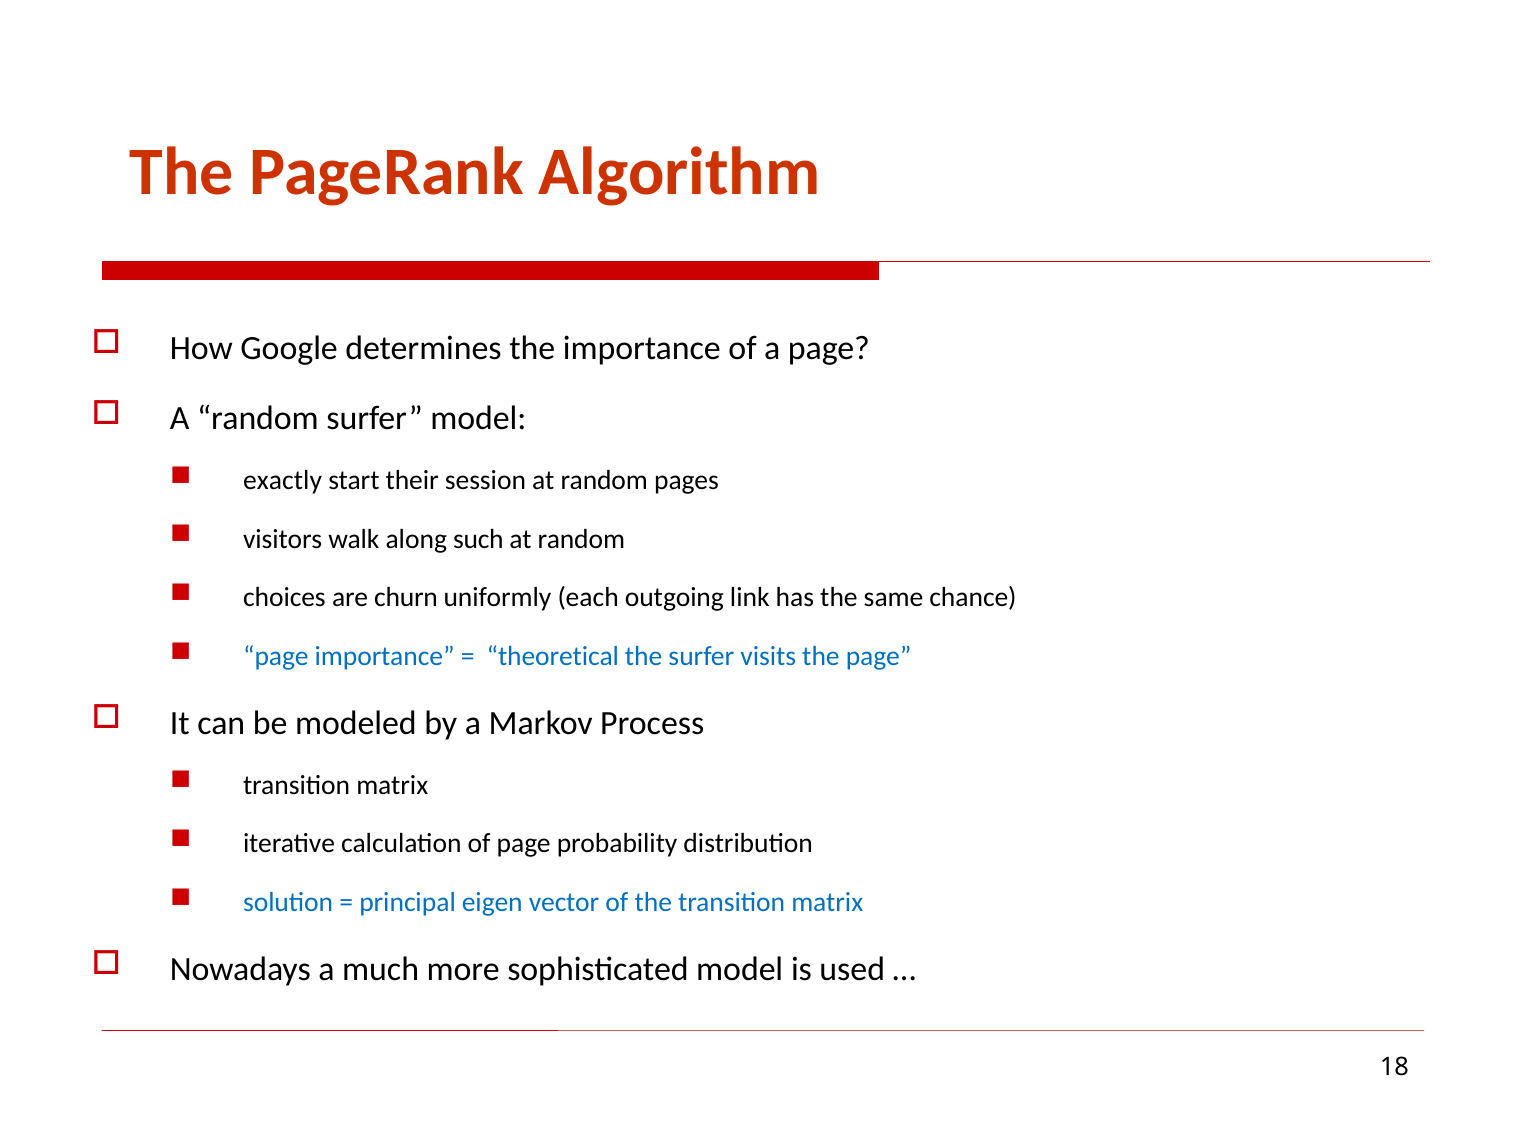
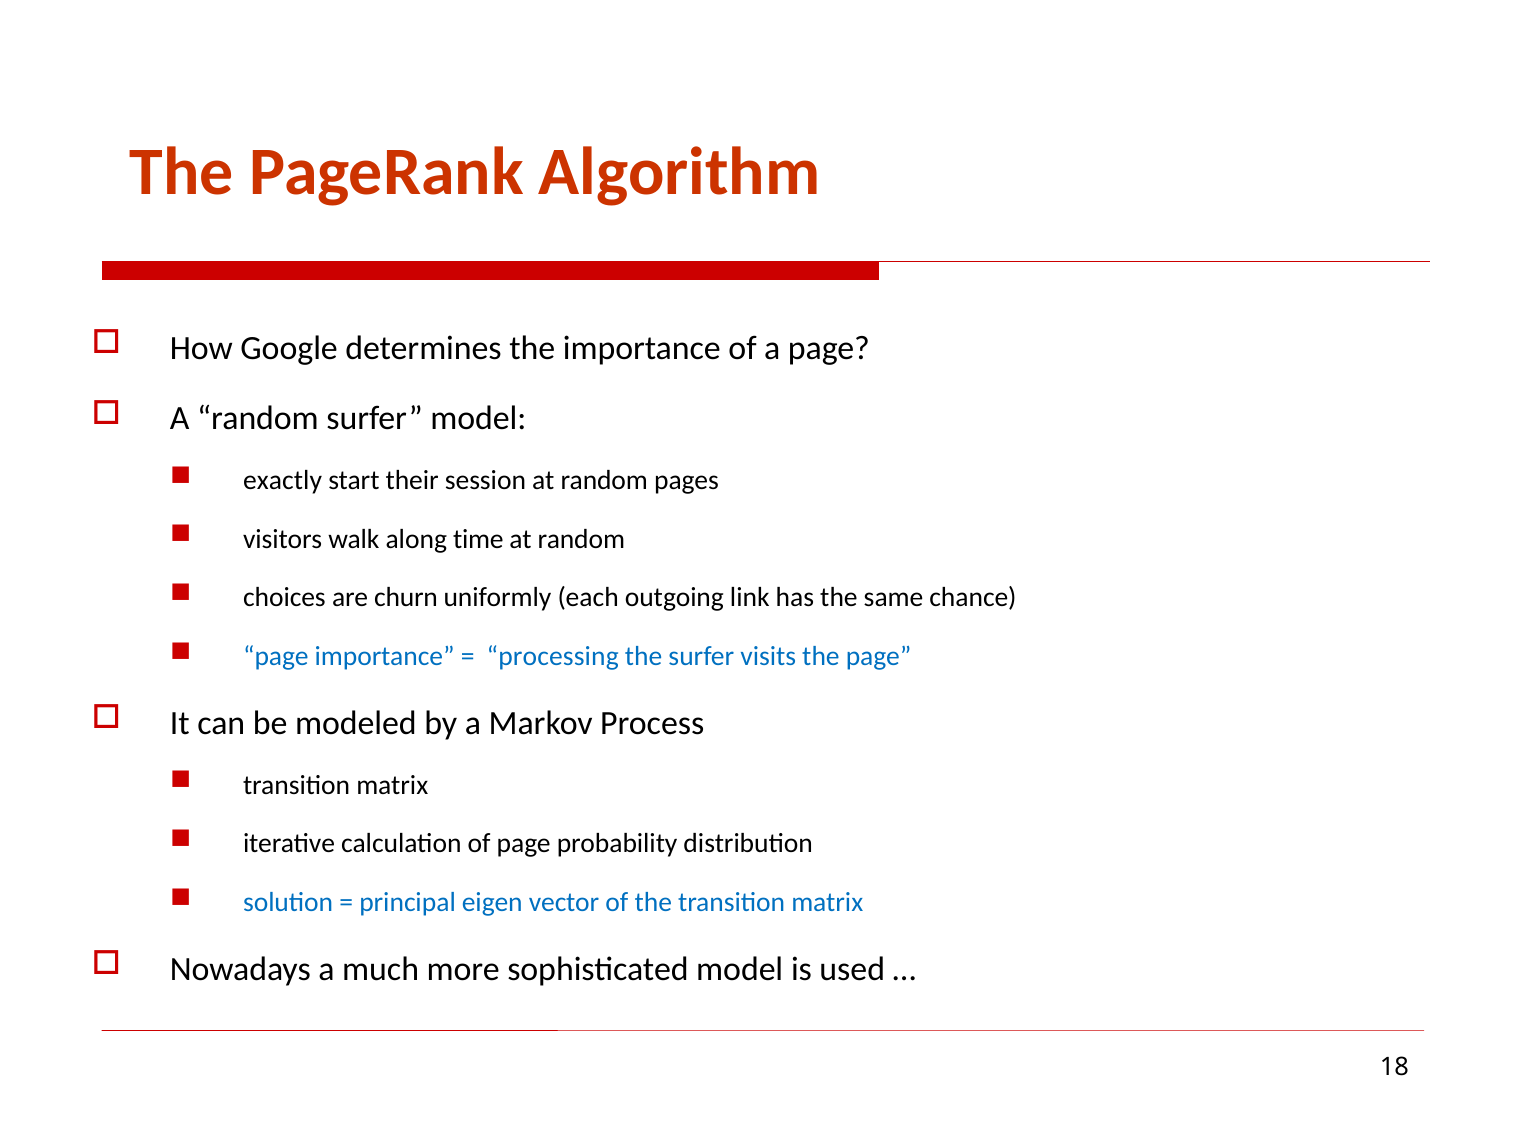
such: such -> time
theoretical: theoretical -> processing
